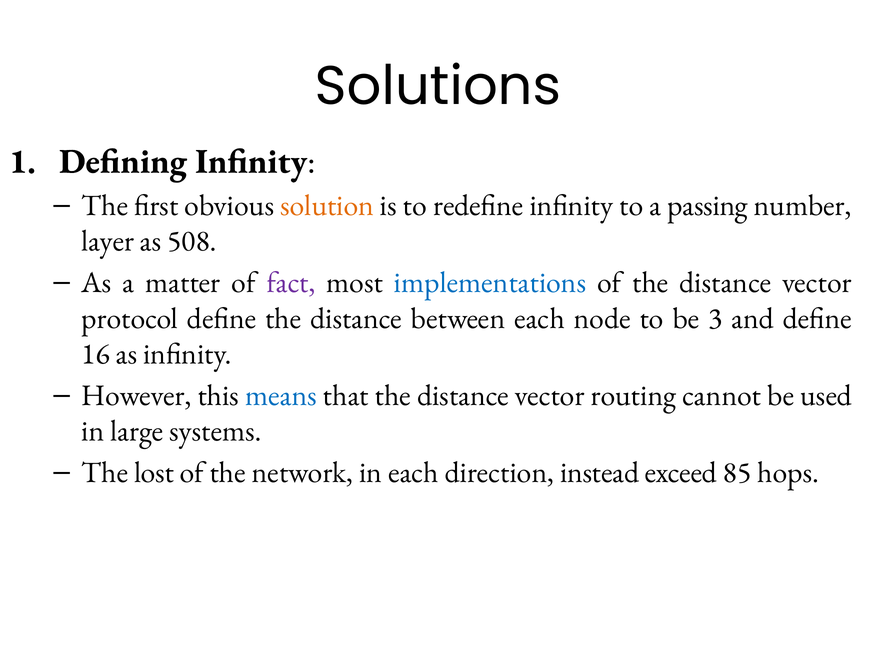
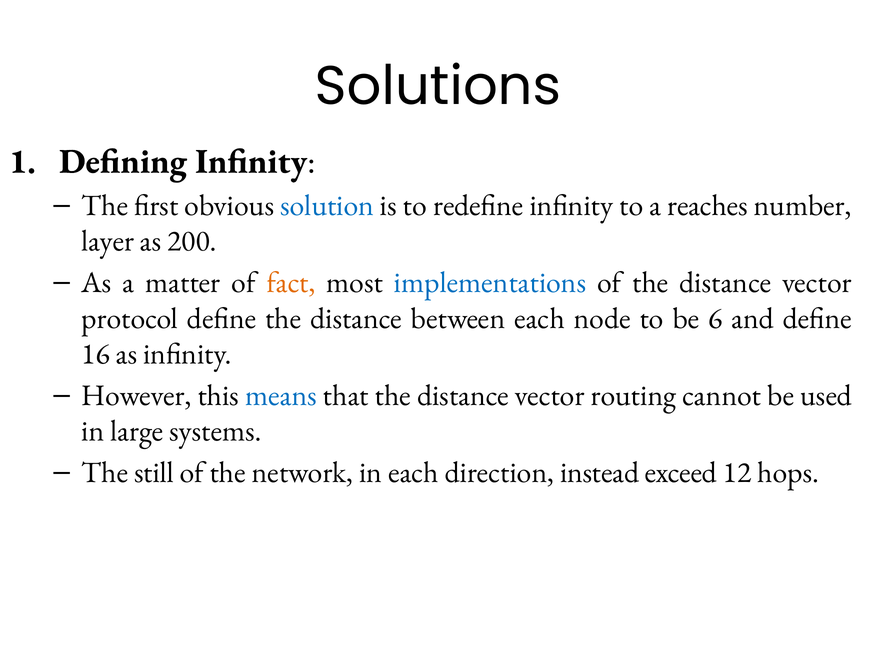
solution colour: orange -> blue
passing: passing -> reaches
508: 508 -> 200
fact colour: purple -> orange
3: 3 -> 6
lost: lost -> still
85: 85 -> 12
